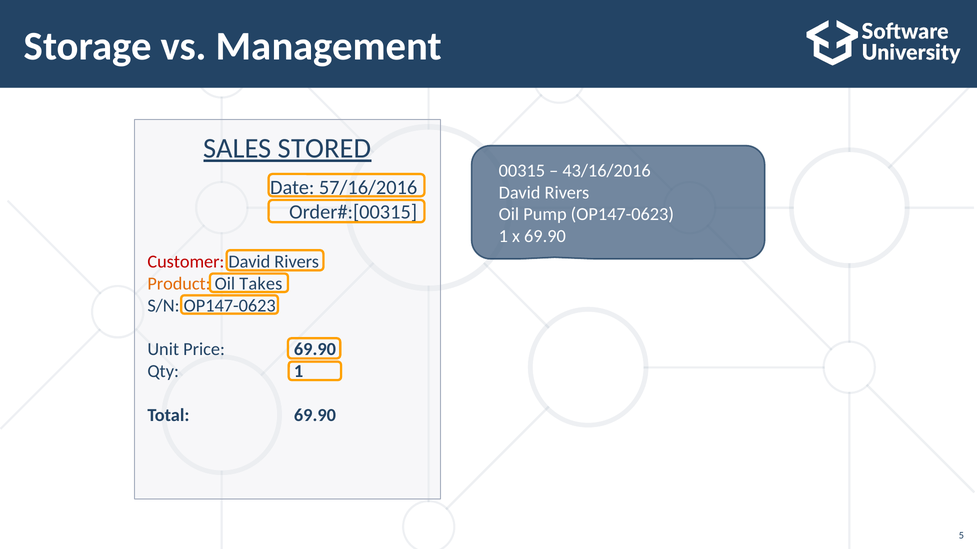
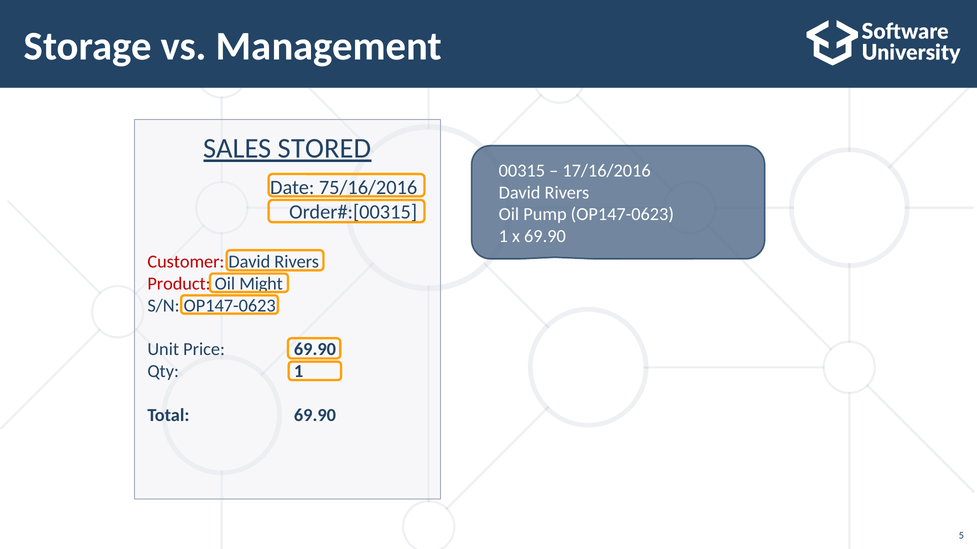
43/16/2016: 43/16/2016 -> 17/16/2016
57/16/2016: 57/16/2016 -> 75/16/2016
Product colour: orange -> red
Takes: Takes -> Might
